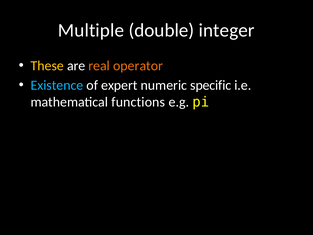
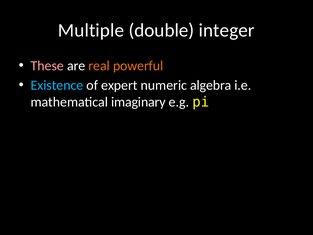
These colour: yellow -> pink
operator: operator -> powerful
specific: specific -> algebra
functions: functions -> imaginary
